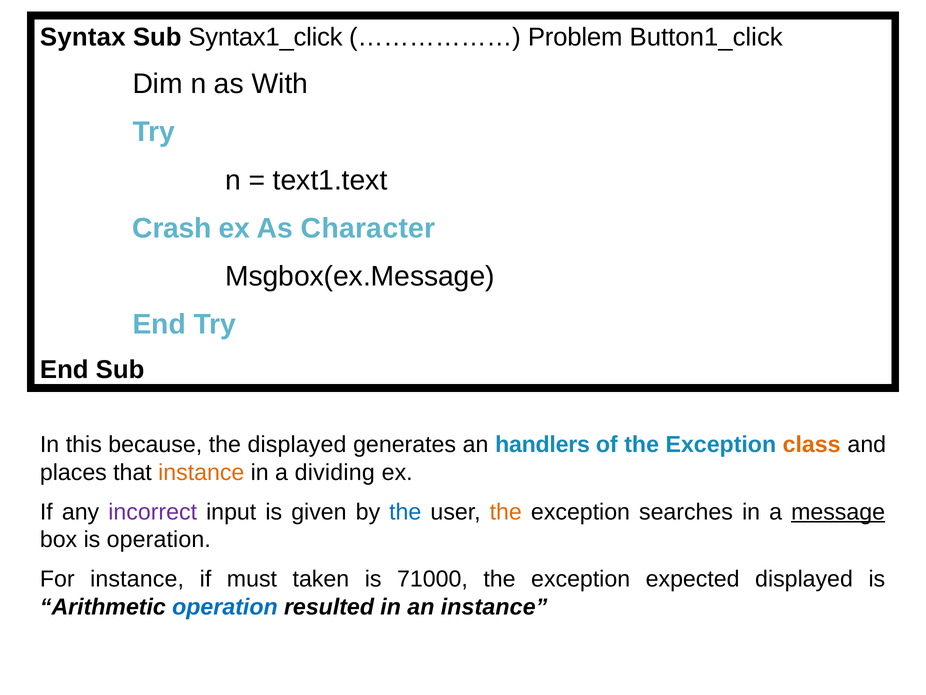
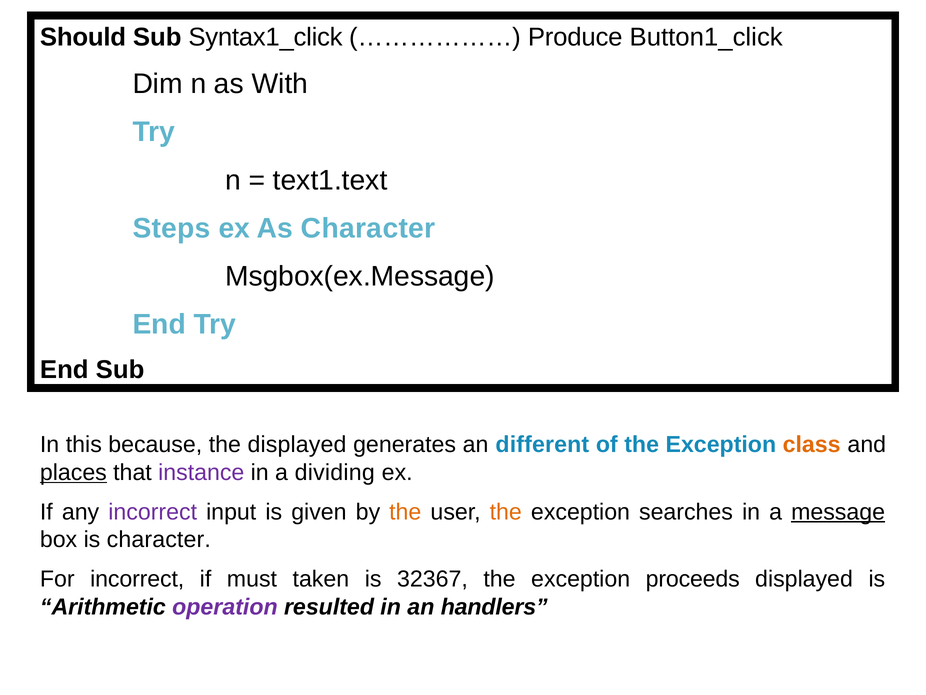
Syntax: Syntax -> Should
Problem: Problem -> Produce
Crash: Crash -> Steps
handlers: handlers -> different
places underline: none -> present
instance at (201, 472) colour: orange -> purple
the at (405, 512) colour: blue -> orange
is operation: operation -> character
For instance: instance -> incorrect
71000: 71000 -> 32367
expected: expected -> proceeds
operation at (225, 607) colour: blue -> purple
an instance: instance -> handlers
